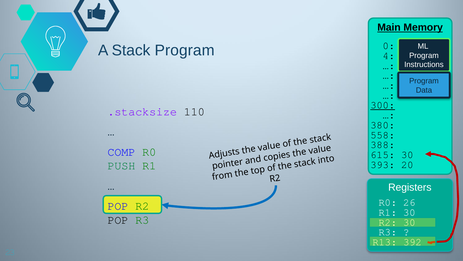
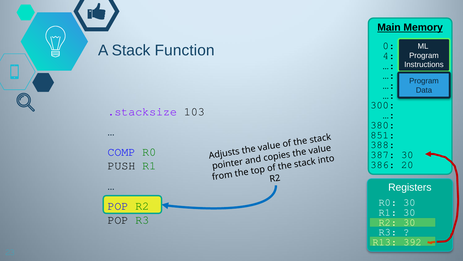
Stack Program: Program -> Function
300 underline: present -> none
110: 110 -> 103
558: 558 -> 851
615: 615 -> 387
393: 393 -> 386
PUSH colour: green -> black
R0 26: 26 -> 30
